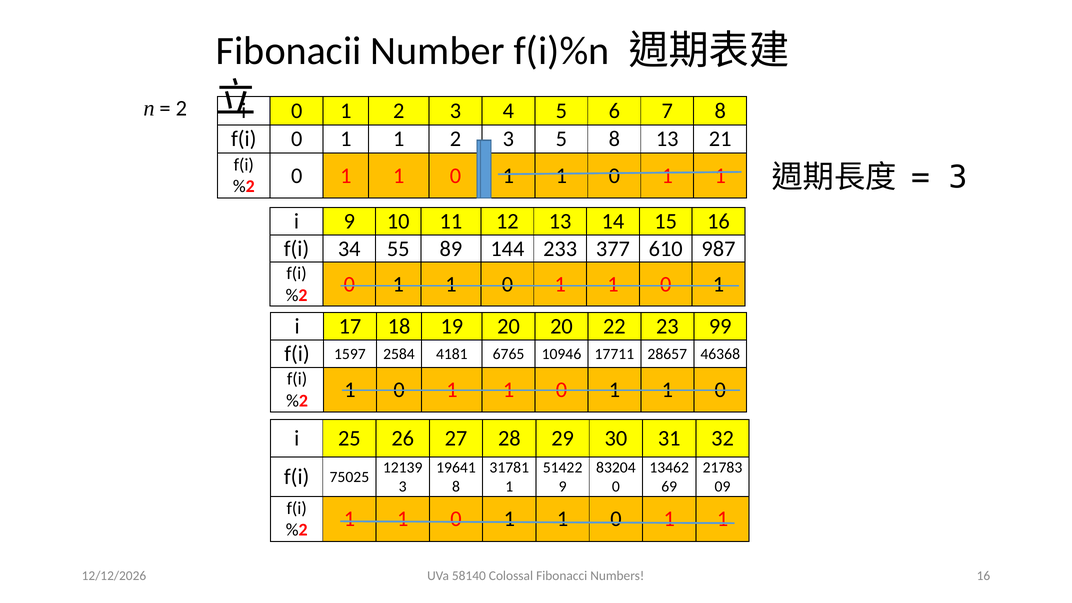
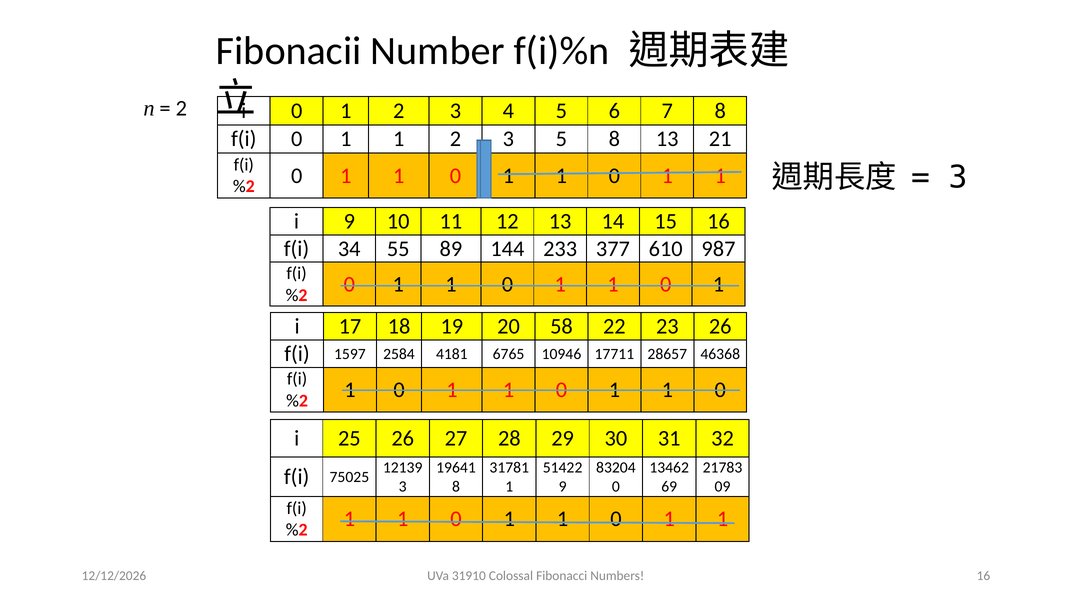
20 20: 20 -> 58
23 99: 99 -> 26
58140: 58140 -> 31910
